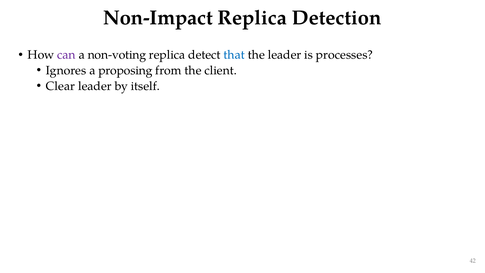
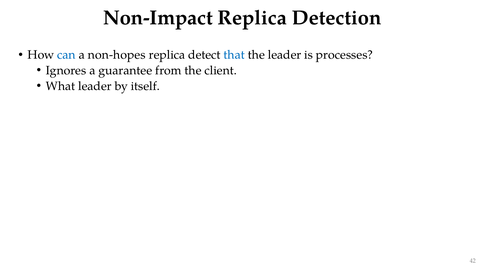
can colour: purple -> blue
non-voting: non-voting -> non-hopes
proposing: proposing -> guarantee
Clear: Clear -> What
